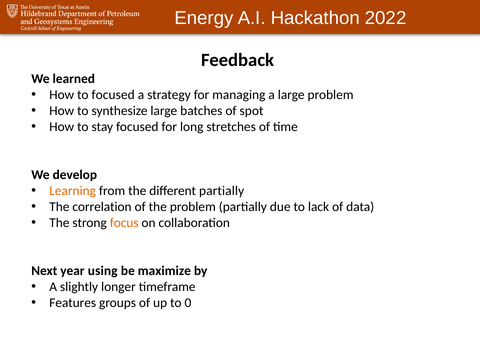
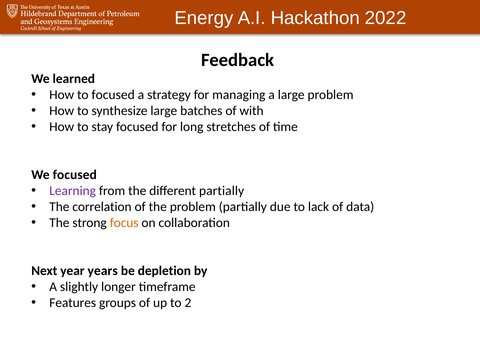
spot: spot -> with
We develop: develop -> focused
Learning colour: orange -> purple
using: using -> years
maximize: maximize -> depletion
0: 0 -> 2
